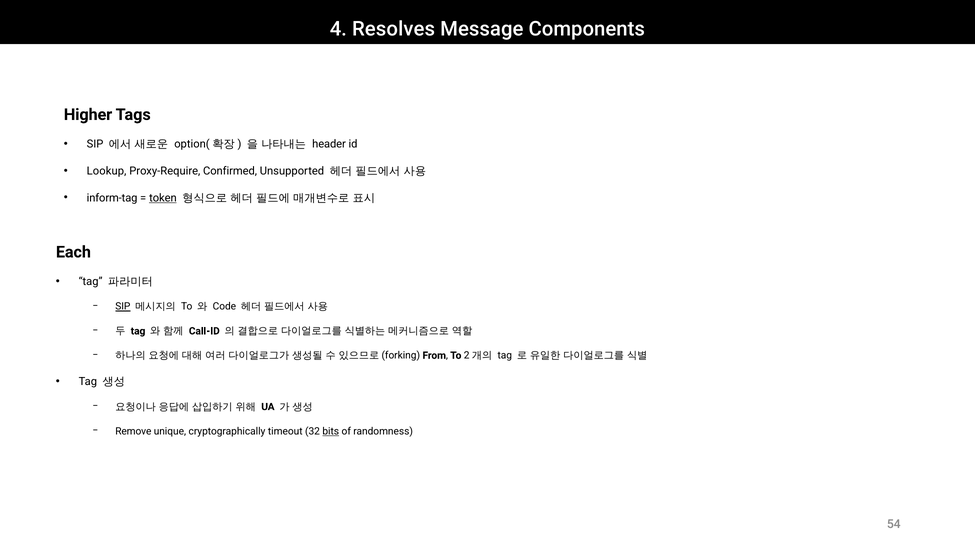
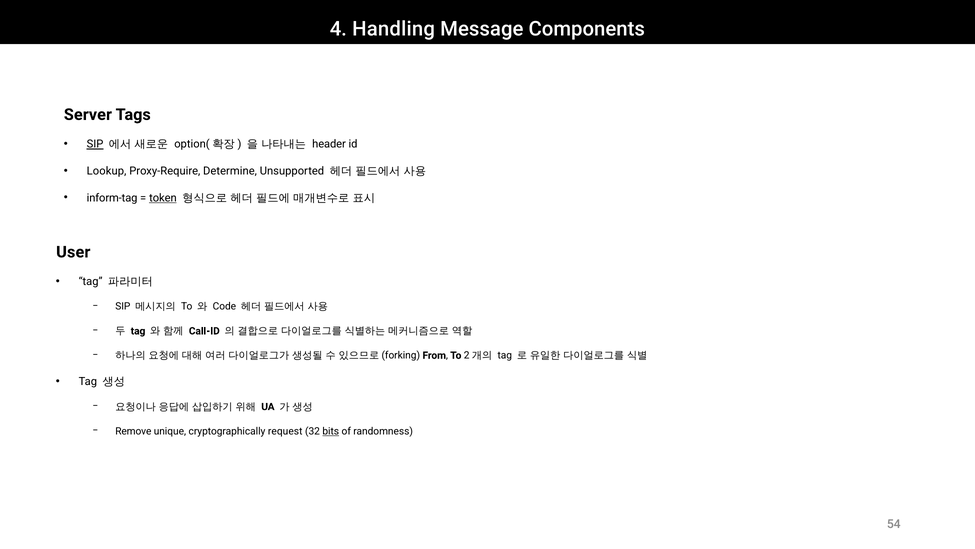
Resolves: Resolves -> Handling
Higher: Higher -> Server
SIP at (95, 144) underline: none -> present
Confirmed: Confirmed -> Determine
Each: Each -> User
SIP at (123, 306) underline: present -> none
timeout: timeout -> request
